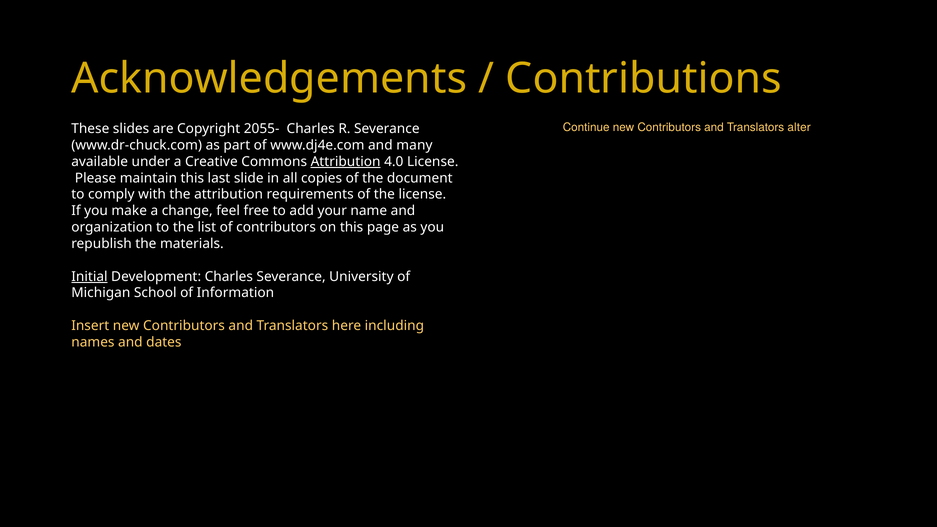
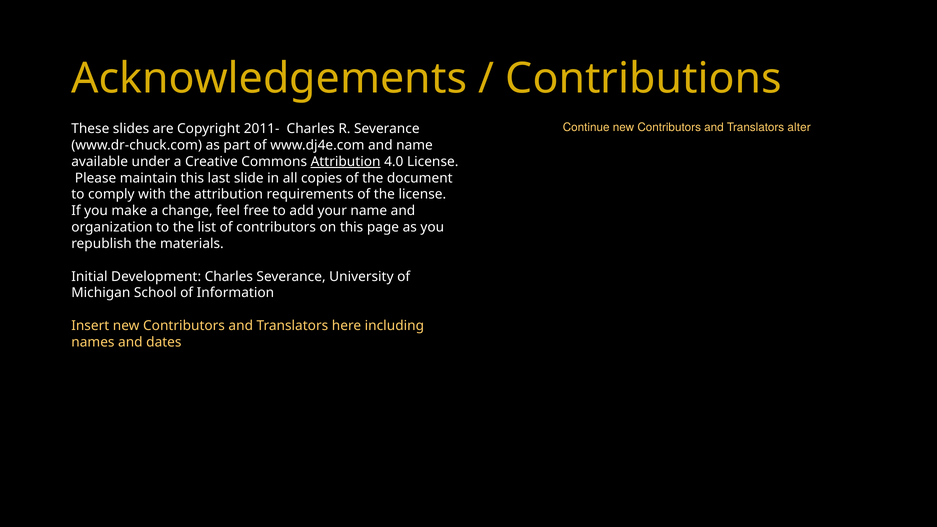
2055-: 2055- -> 2011-
and many: many -> name
Initial underline: present -> none
